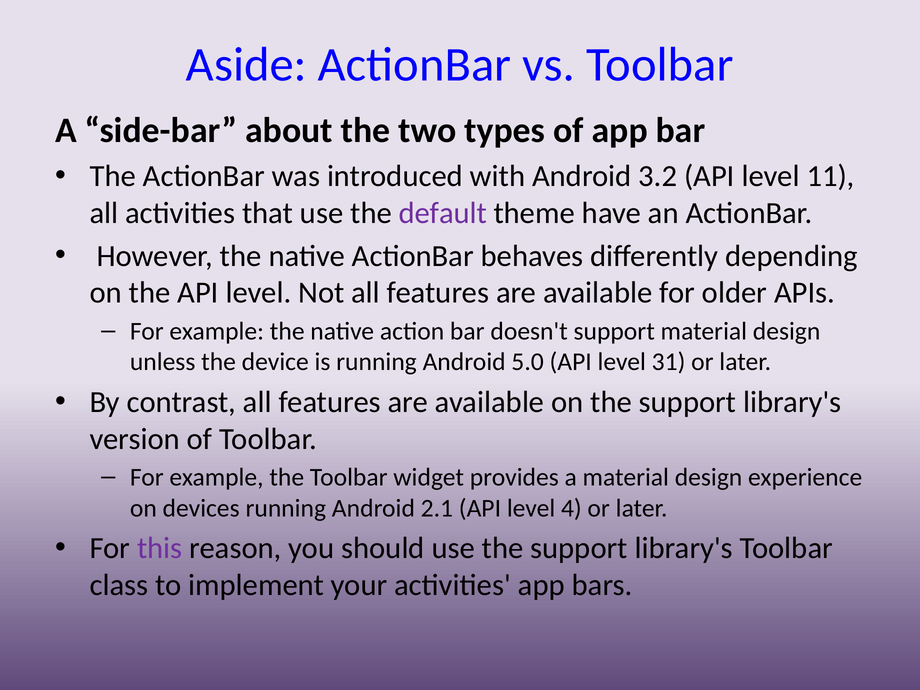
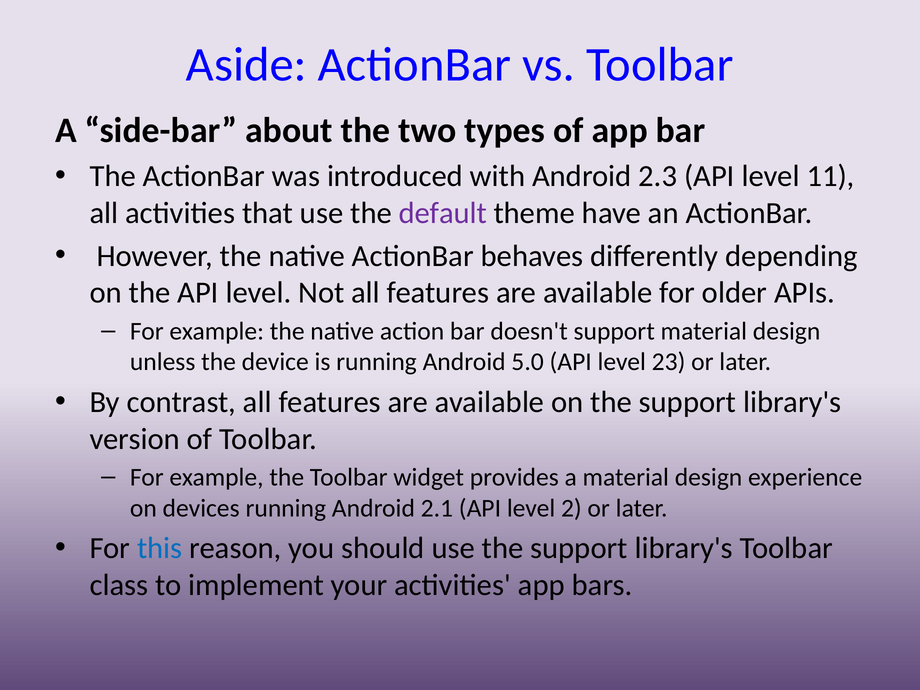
3.2: 3.2 -> 2.3
31: 31 -> 23
4: 4 -> 2
this colour: purple -> blue
